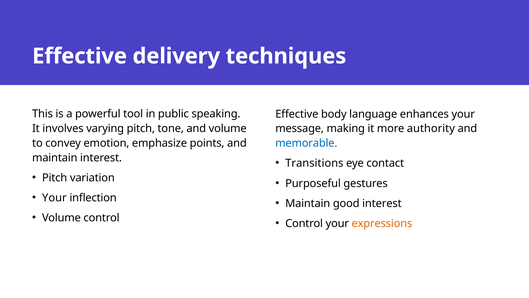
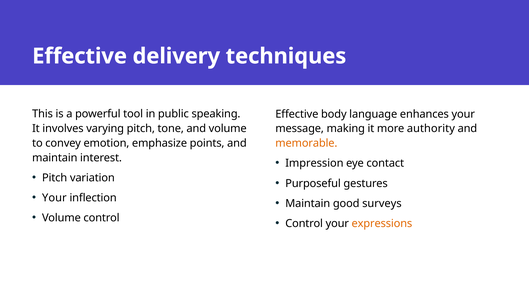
memorable colour: blue -> orange
Transitions: Transitions -> Impression
good interest: interest -> surveys
